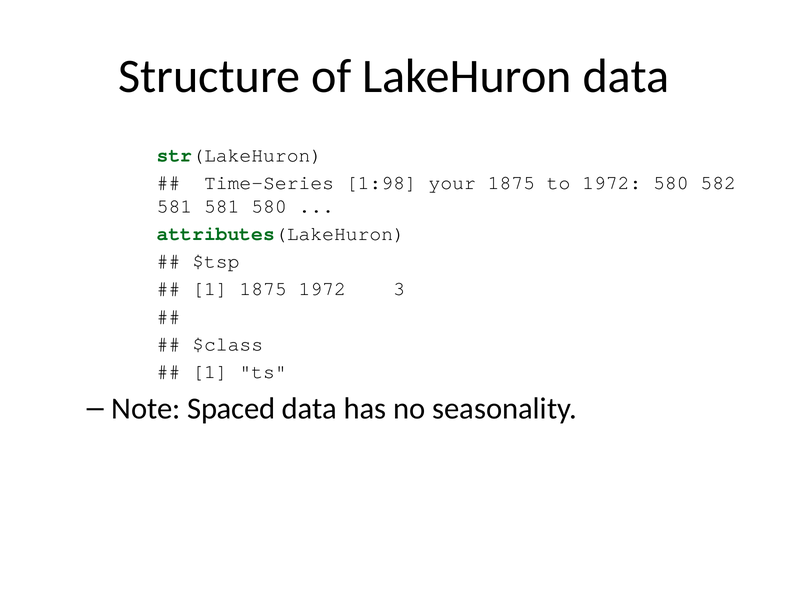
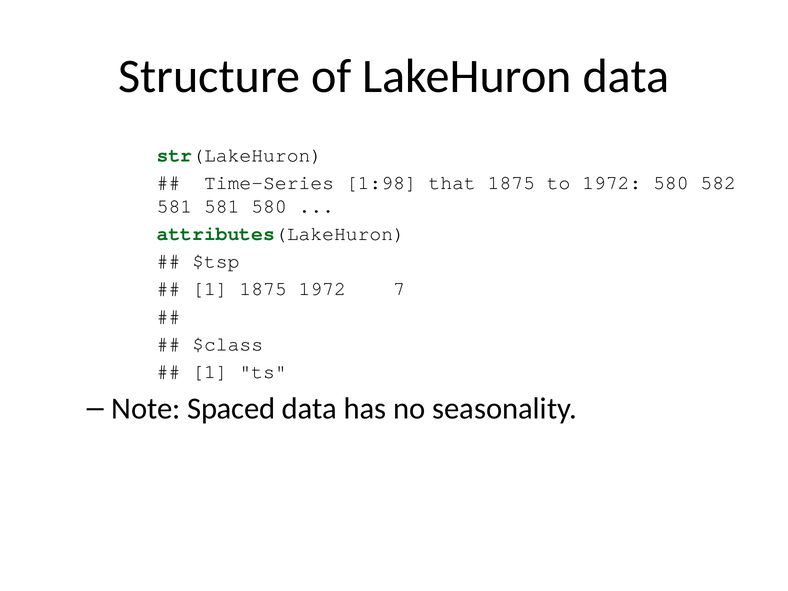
your: your -> that
3: 3 -> 7
